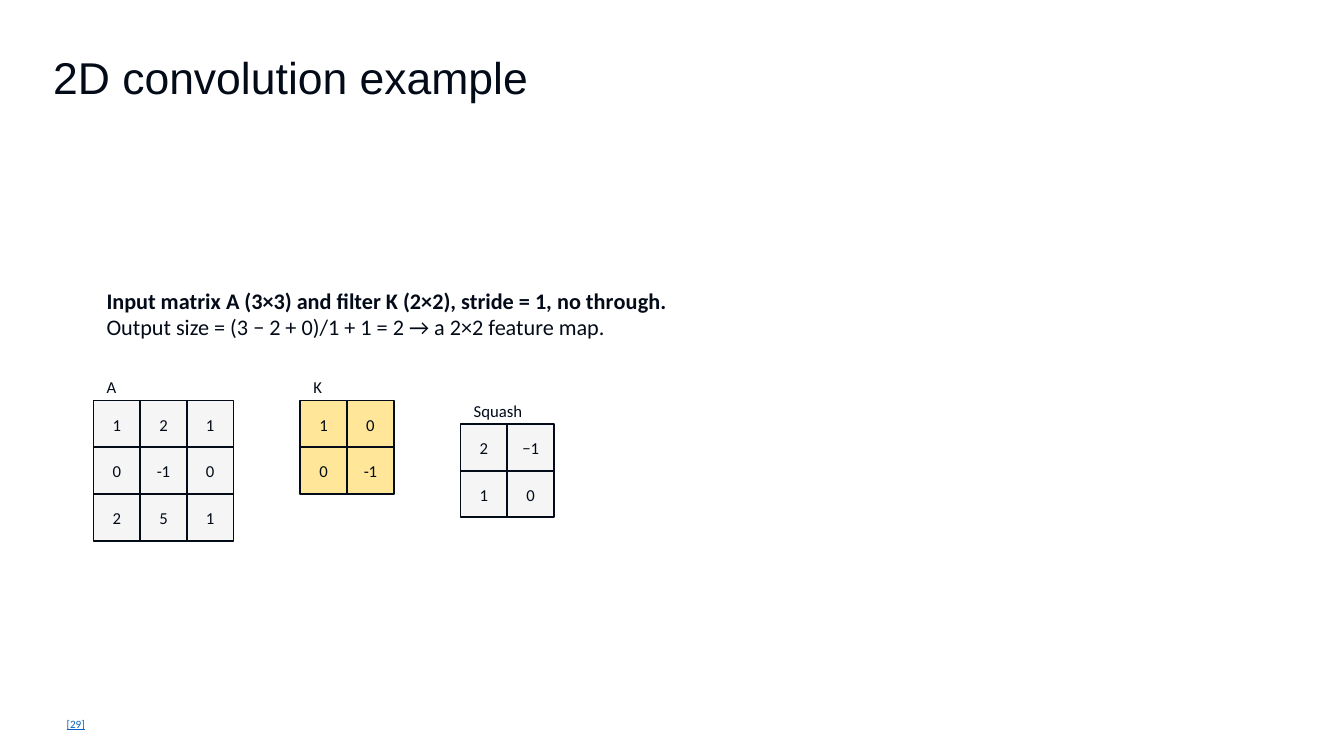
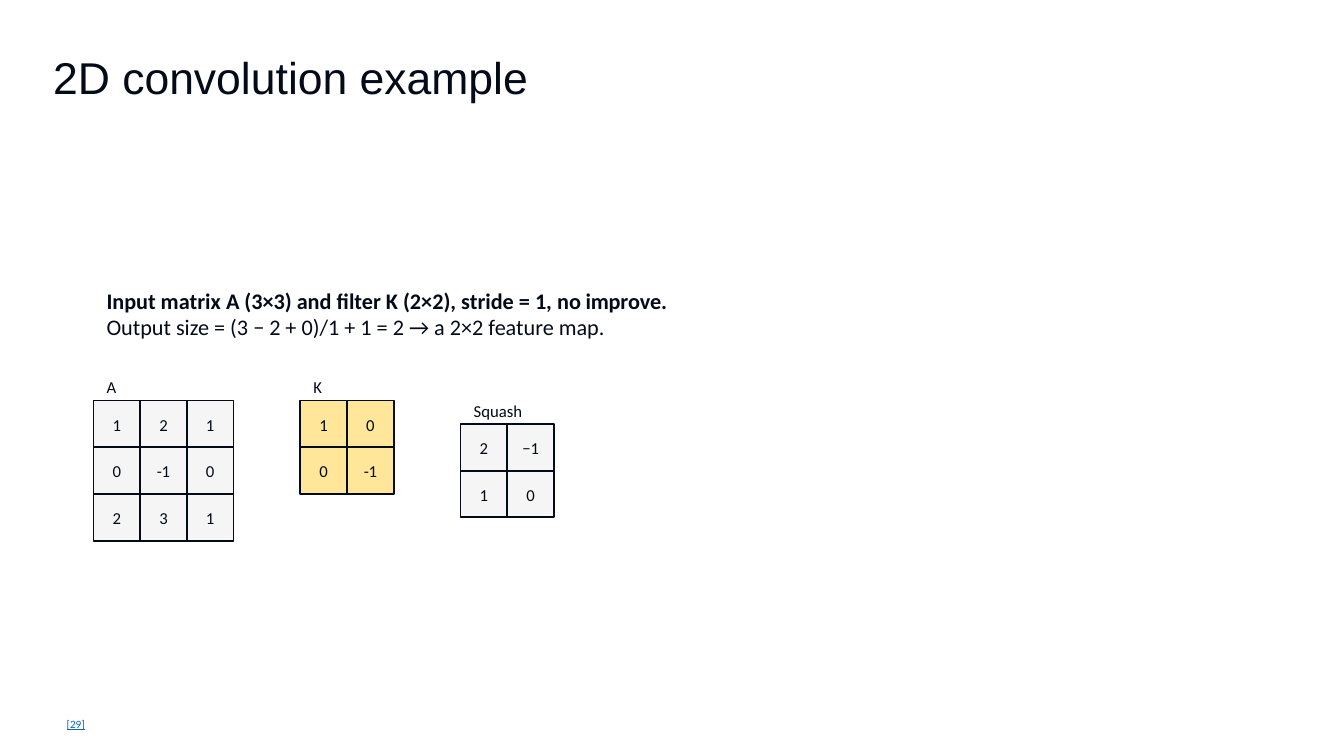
through: through -> improve
2 5: 5 -> 3
